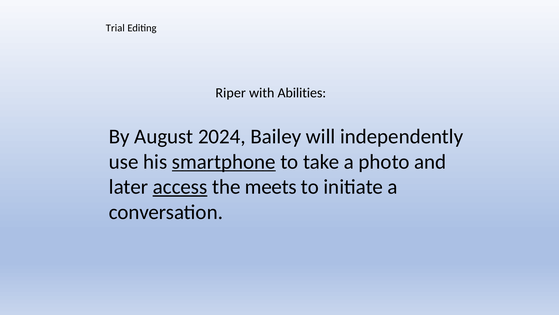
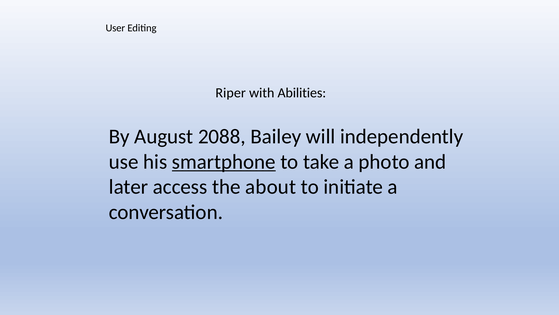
Trial: Trial -> User
2024: 2024 -> 2088
access underline: present -> none
meets: meets -> about
